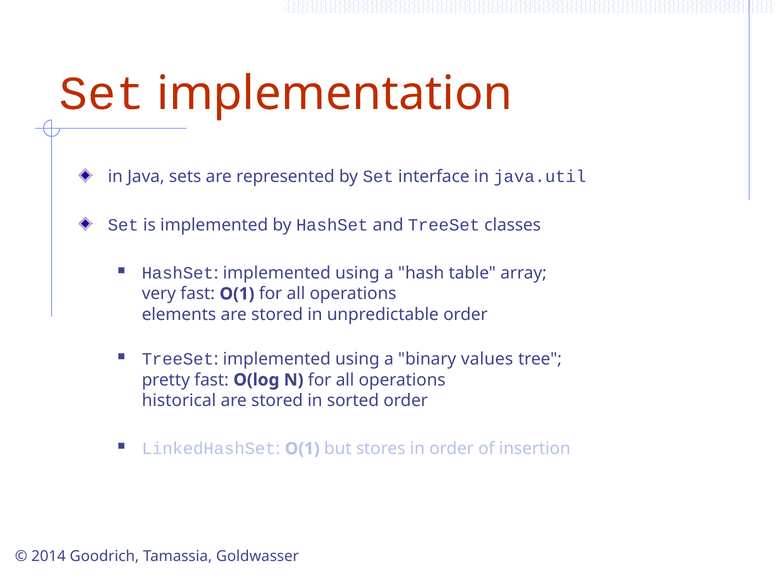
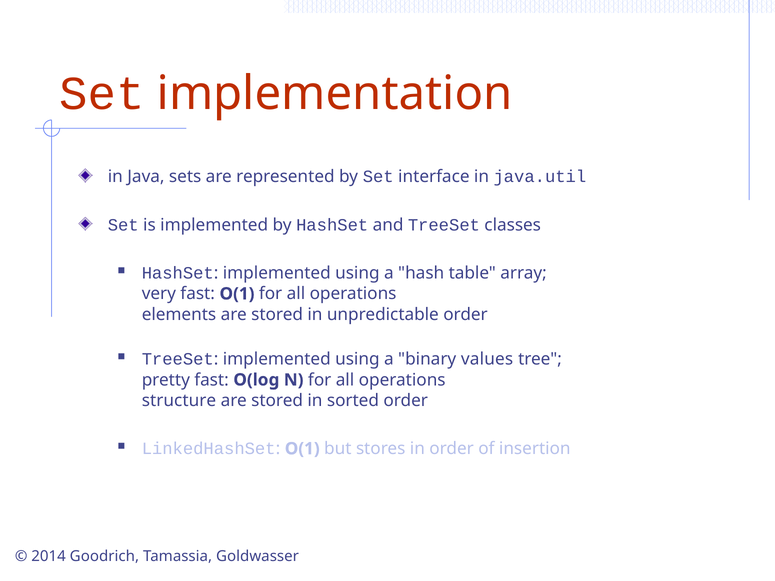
historical: historical -> structure
